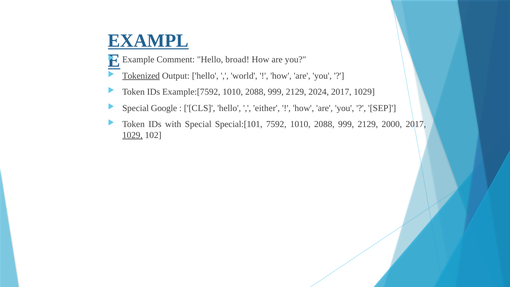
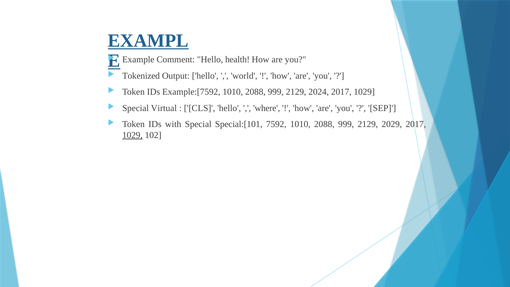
broad: broad -> health
Tokenized underline: present -> none
Google: Google -> Virtual
either: either -> where
2000: 2000 -> 2029
